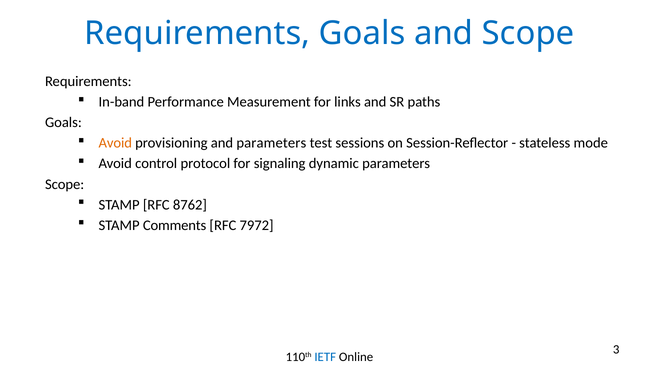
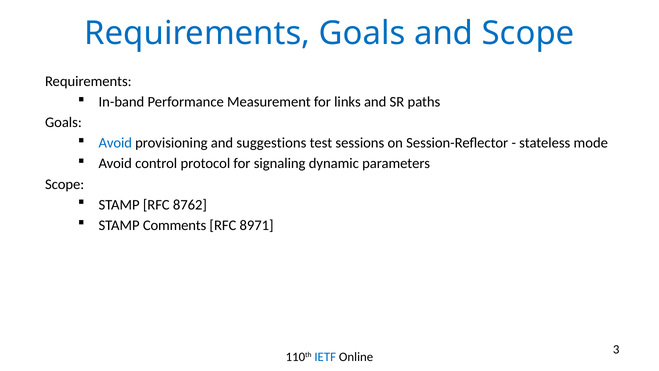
Avoid at (115, 143) colour: orange -> blue
and parameters: parameters -> suggestions
7972: 7972 -> 8971
